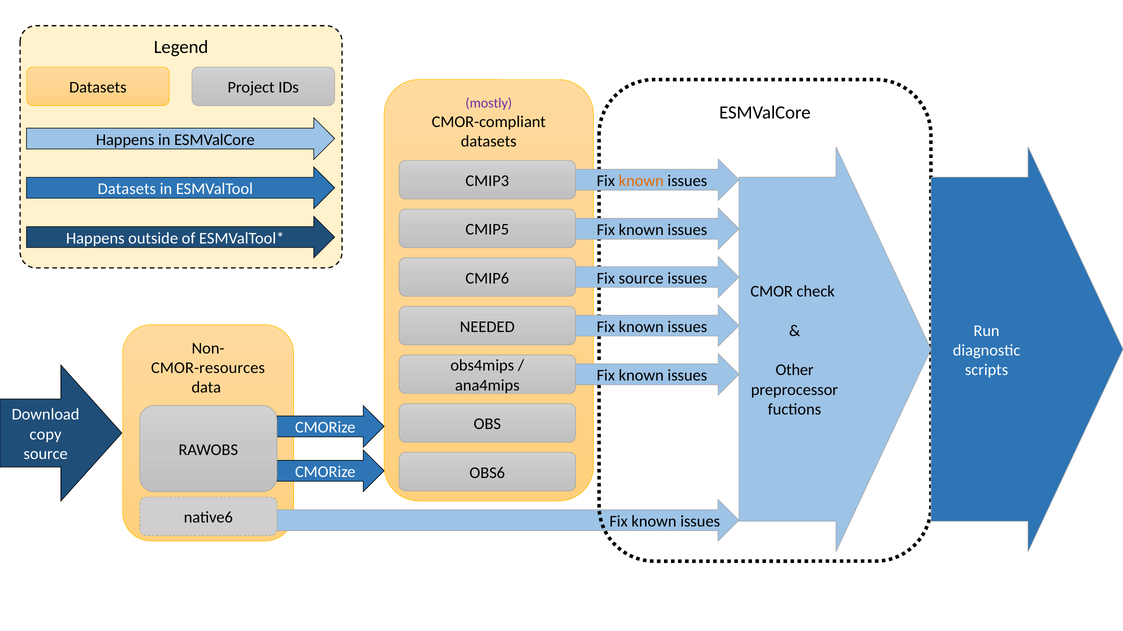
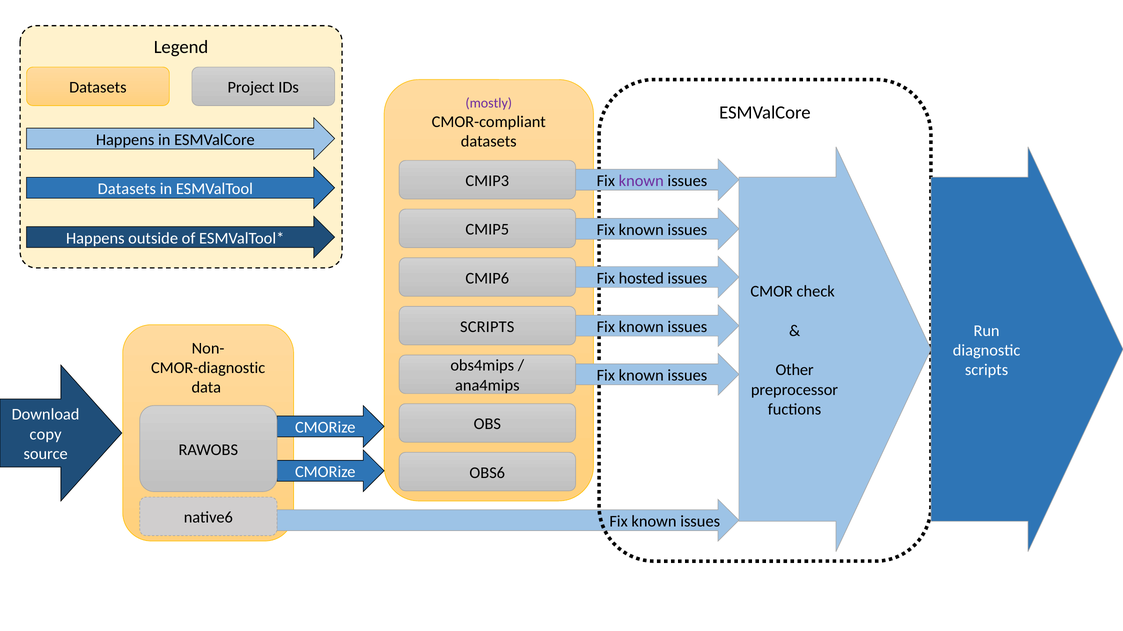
known at (641, 181) colour: orange -> purple
Fix source: source -> hosted
NEEDED at (487, 327): NEEDED -> SCRIPTS
CMOR-resources: CMOR-resources -> CMOR-diagnostic
